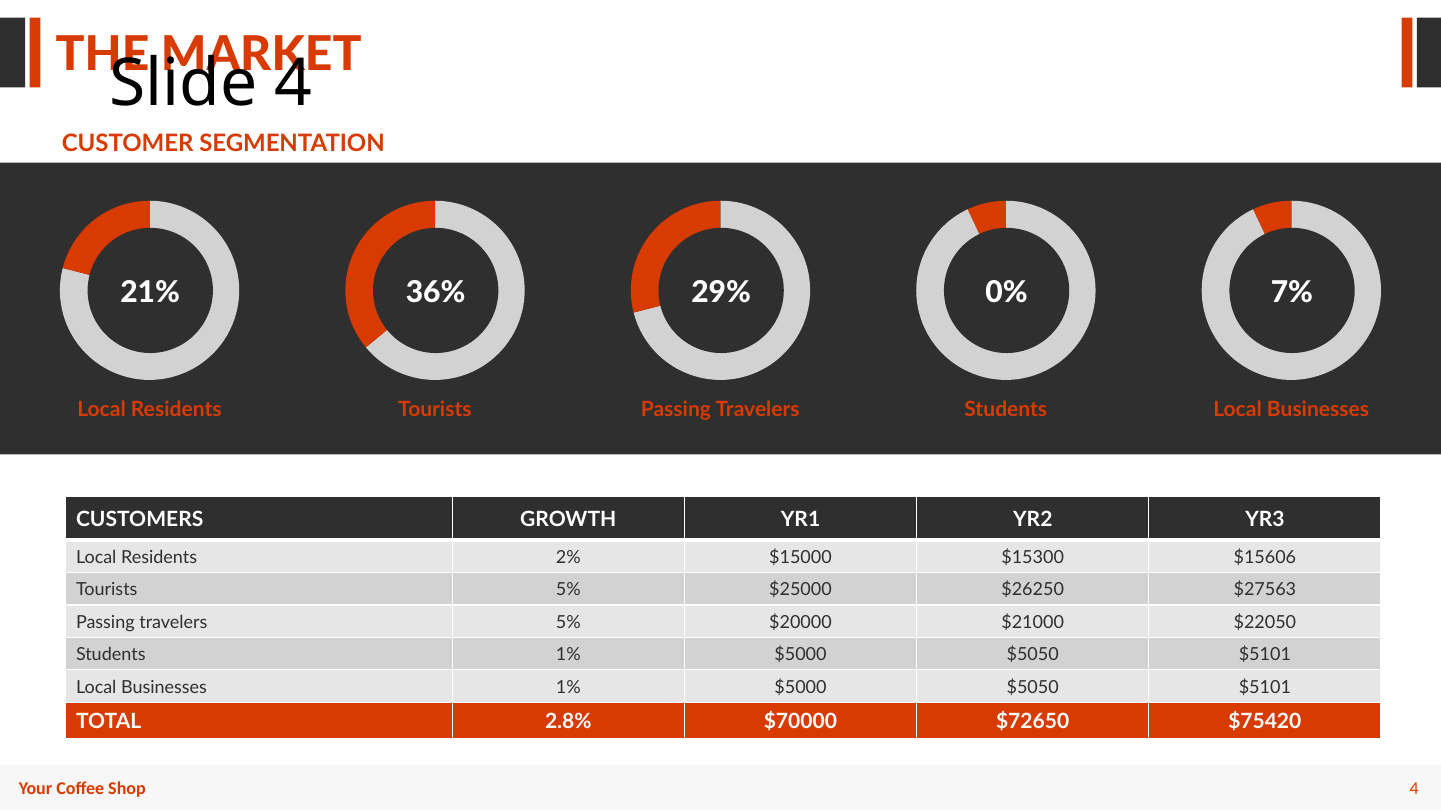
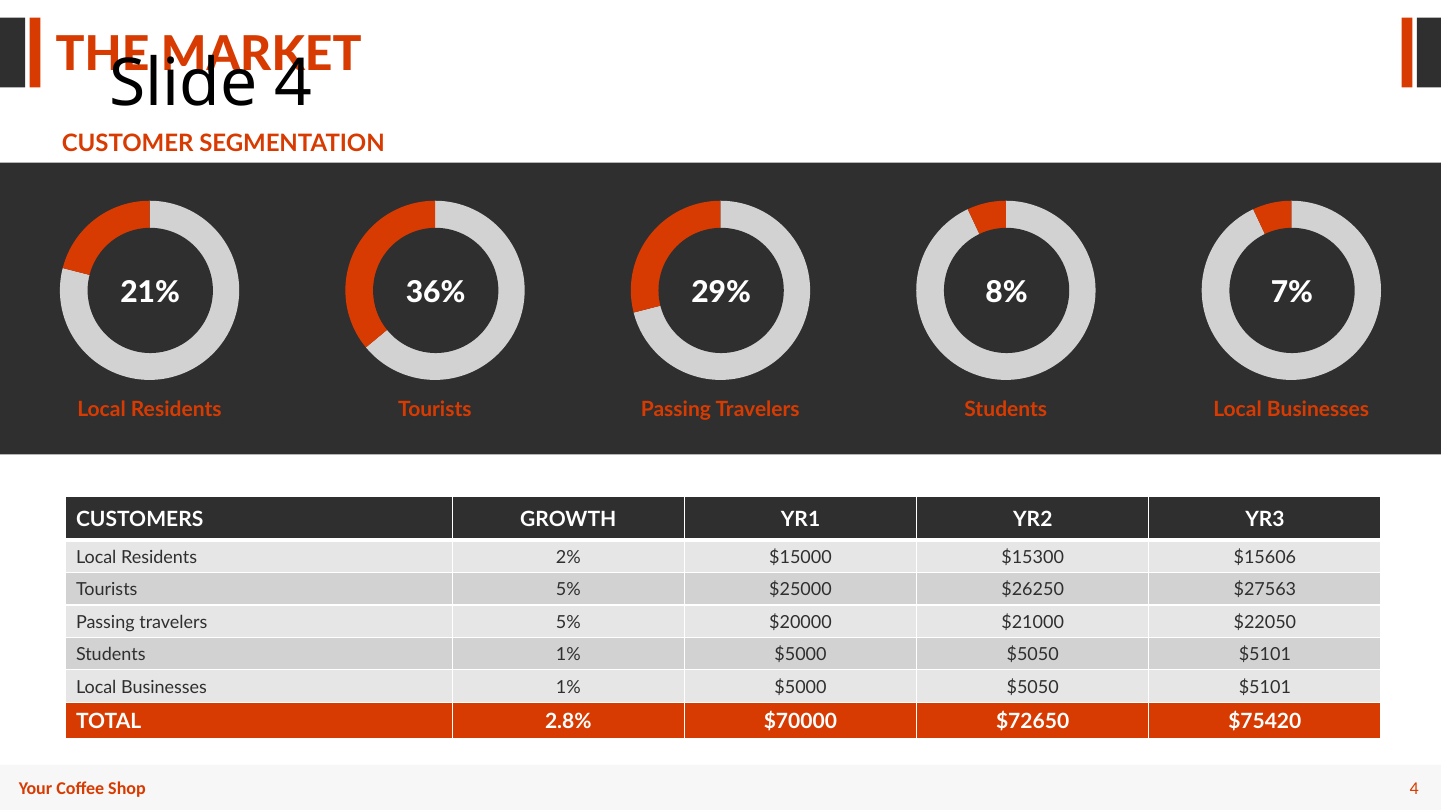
0%: 0% -> 8%
